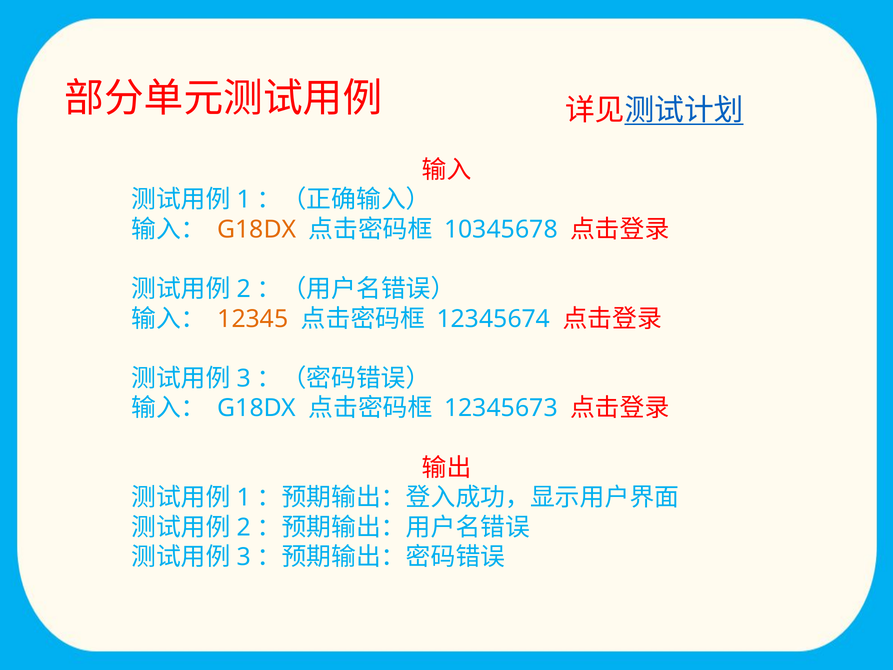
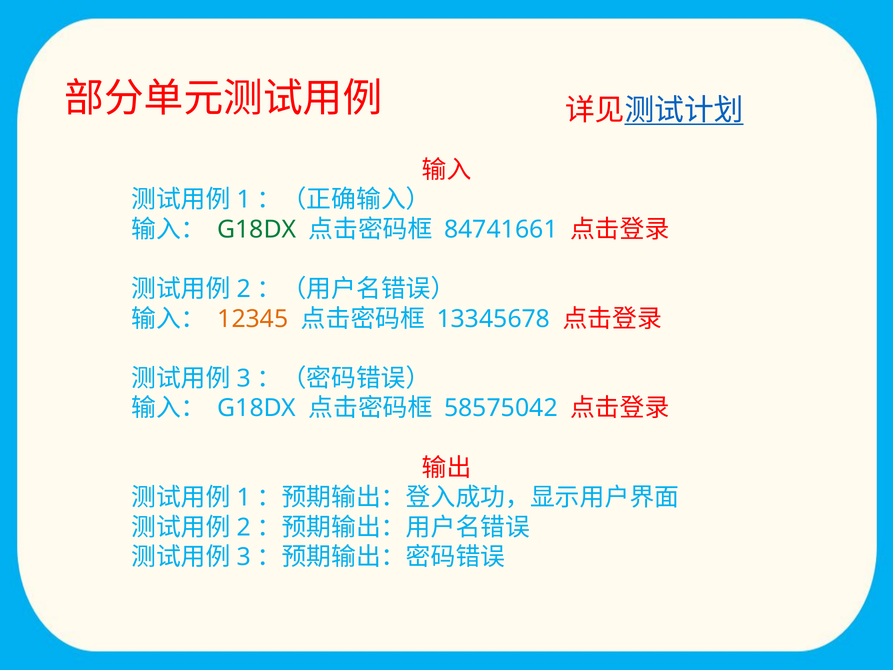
G18DX at (257, 229) colour: orange -> green
10345678: 10345678 -> 84741661
12345674: 12345674 -> 13345678
12345673: 12345673 -> 58575042
